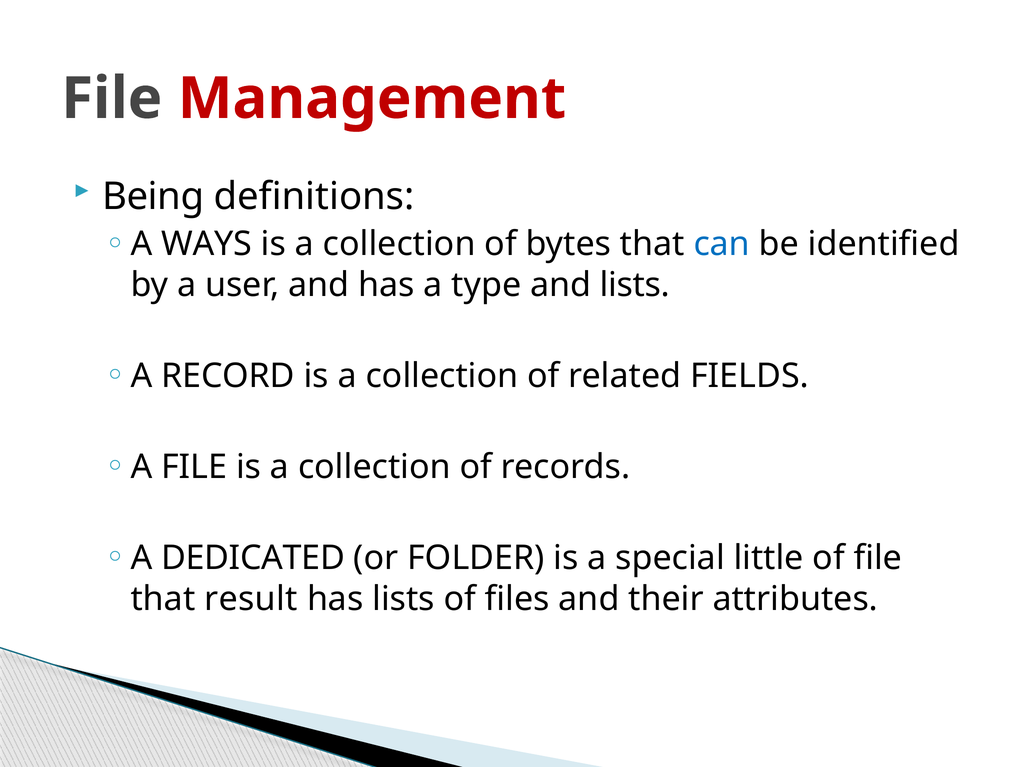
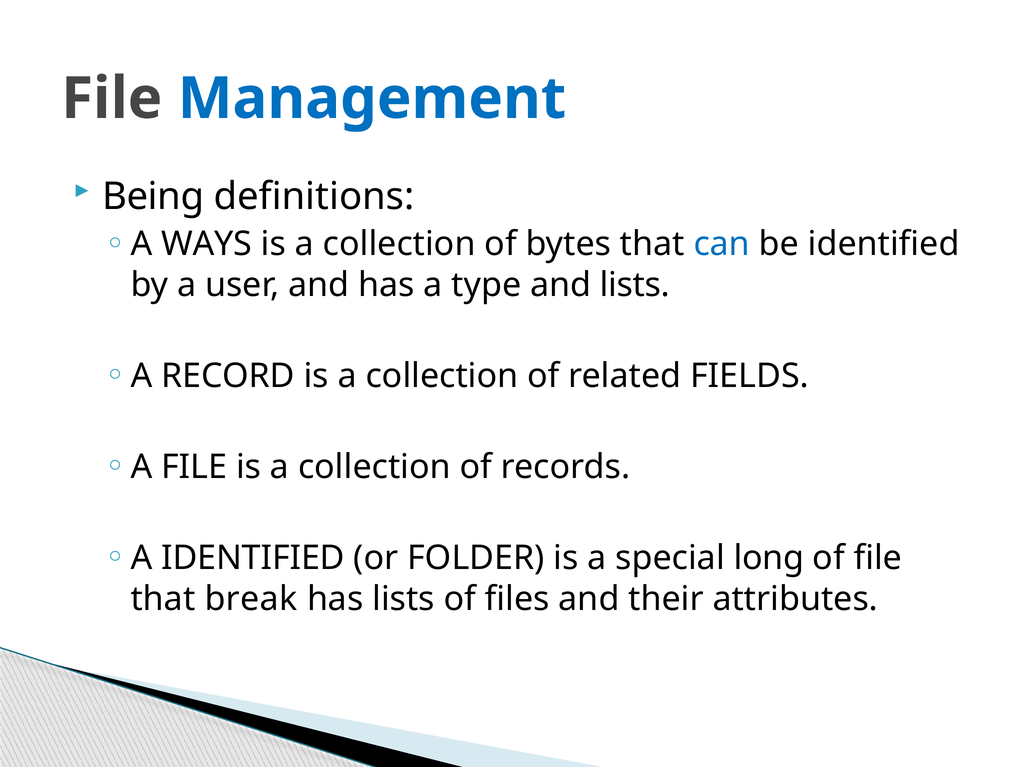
Management colour: red -> blue
A DEDICATED: DEDICATED -> IDENTIFIED
little: little -> long
result: result -> break
